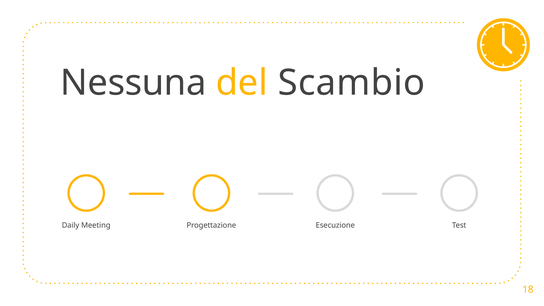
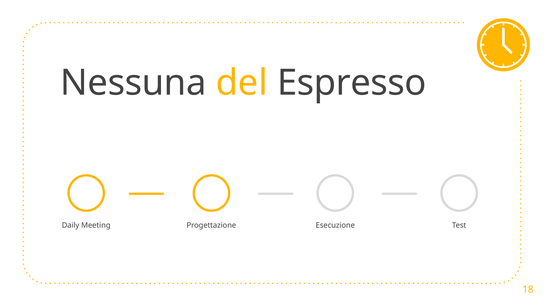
Scambio: Scambio -> Espresso
